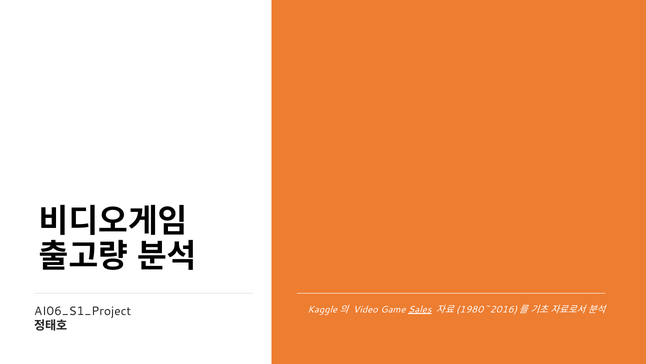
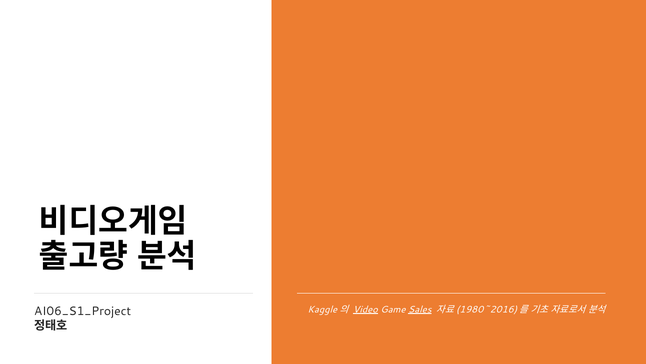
Video underline: none -> present
